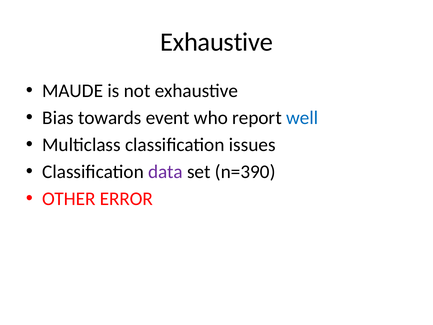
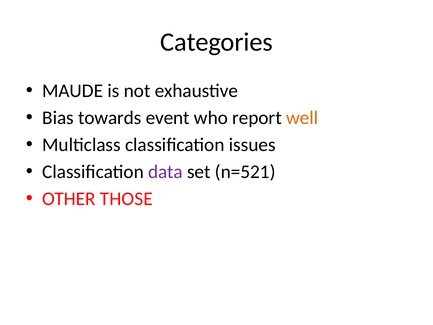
Exhaustive at (217, 42): Exhaustive -> Categories
well colour: blue -> orange
n=390: n=390 -> n=521
ERROR: ERROR -> THOSE
